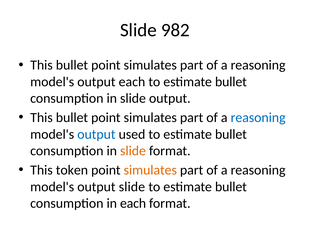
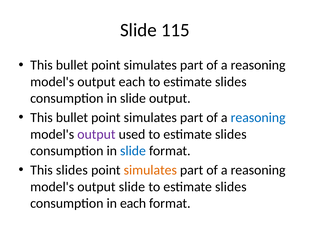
982: 982 -> 115
bullet at (231, 82): bullet -> slides
output at (96, 134) colour: blue -> purple
used to estimate bullet: bullet -> slides
slide at (133, 150) colour: orange -> blue
This token: token -> slides
bullet at (231, 186): bullet -> slides
